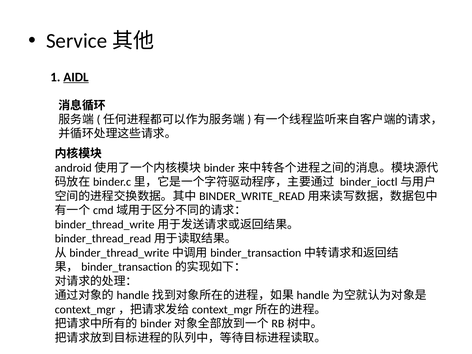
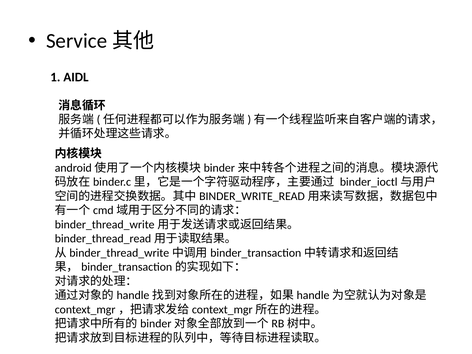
AIDL underline: present -> none
